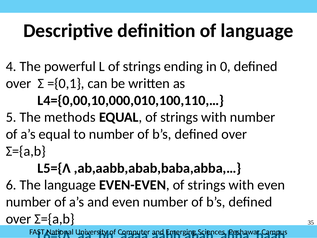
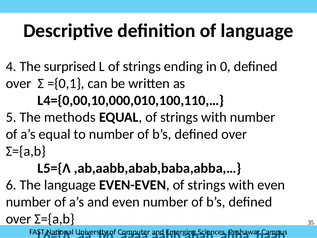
powerful: powerful -> surprised
